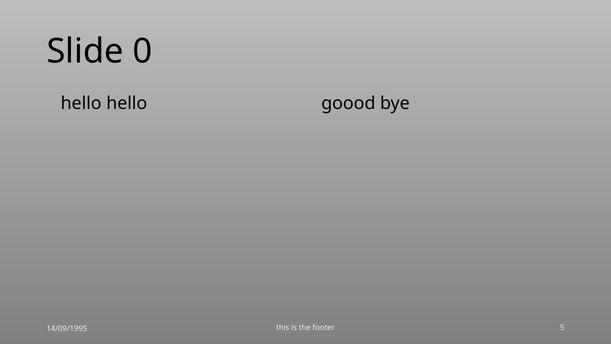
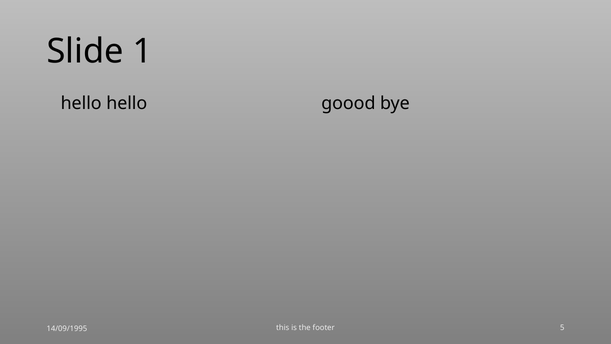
0: 0 -> 1
